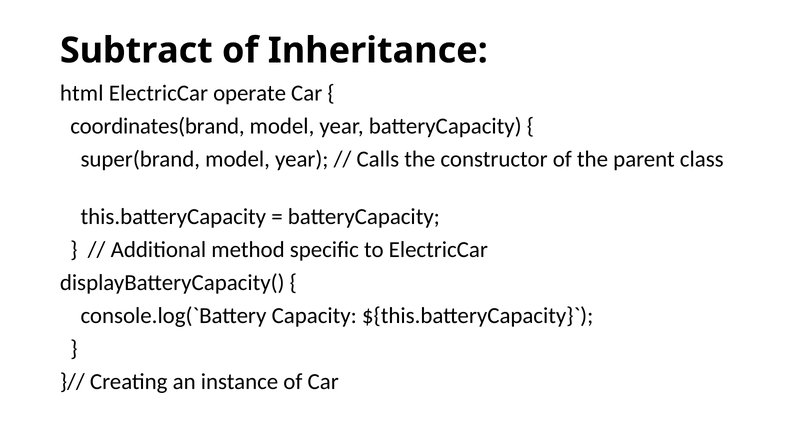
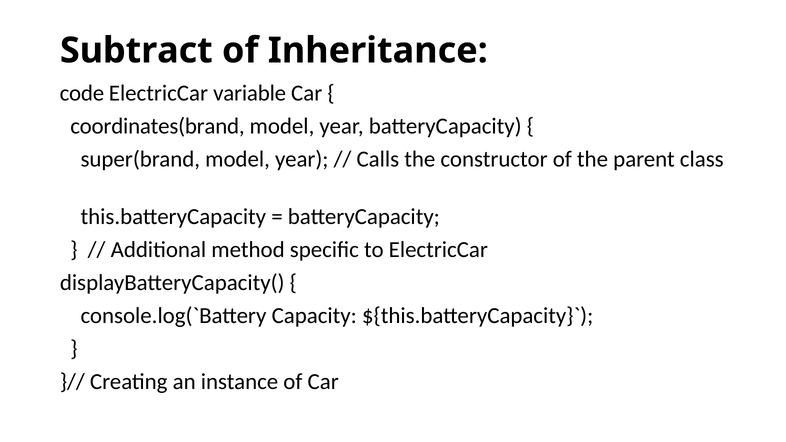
html: html -> code
operate: operate -> variable
